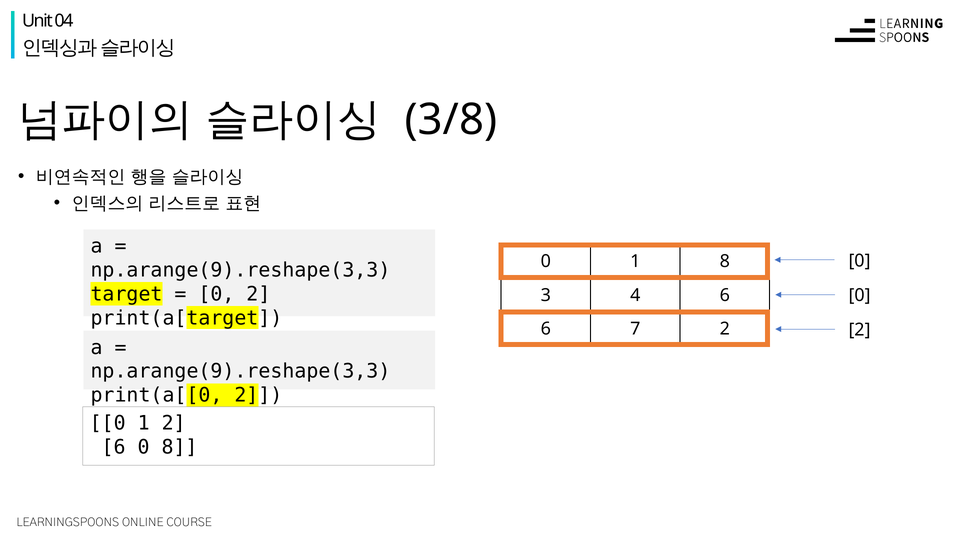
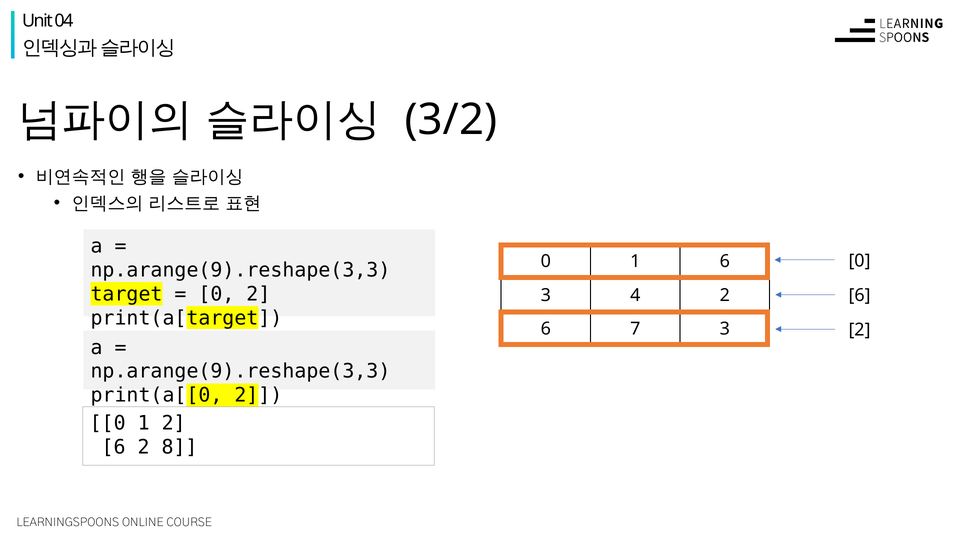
3/8: 3/8 -> 3/2
1 8: 8 -> 6
4 6: 6 -> 2
0 at (860, 295): 0 -> 6
7 2: 2 -> 3
0 at (144, 447): 0 -> 2
